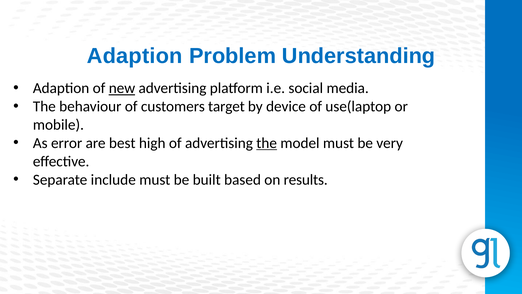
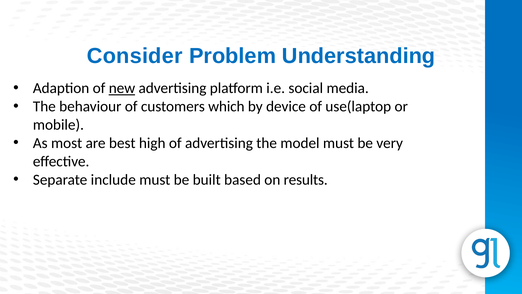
Adaption at (135, 56): Adaption -> Consider
target: target -> which
error: error -> most
the at (267, 143) underline: present -> none
